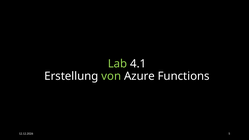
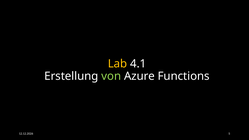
Lab colour: light green -> yellow
